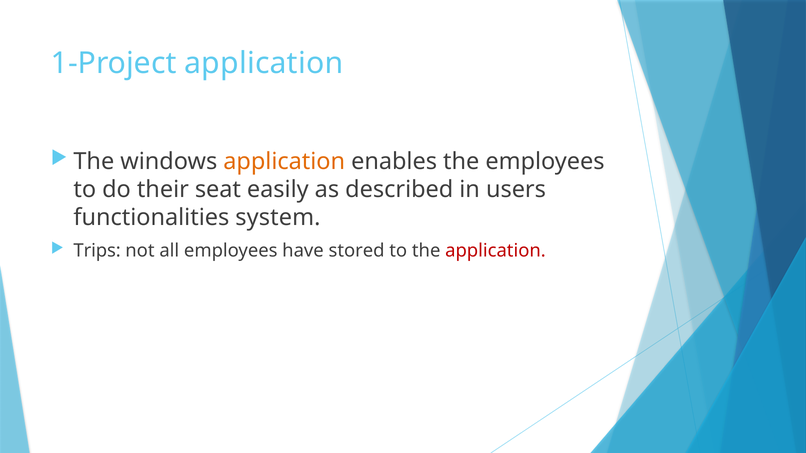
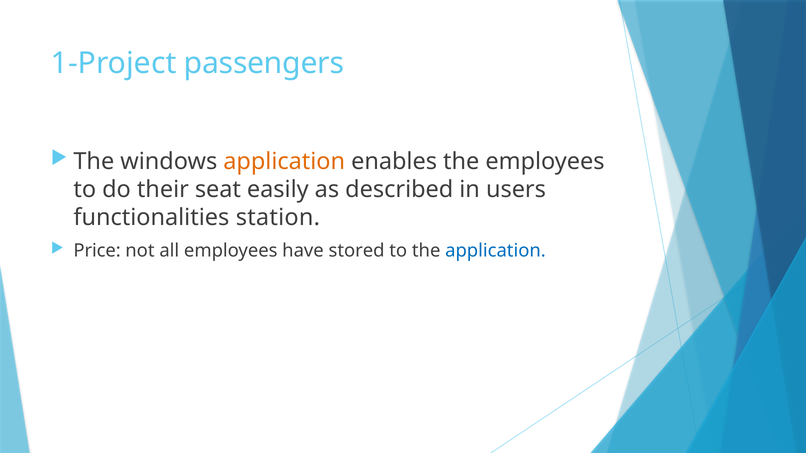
1-Project application: application -> passengers
system: system -> station
Trips: Trips -> Price
application at (495, 251) colour: red -> blue
